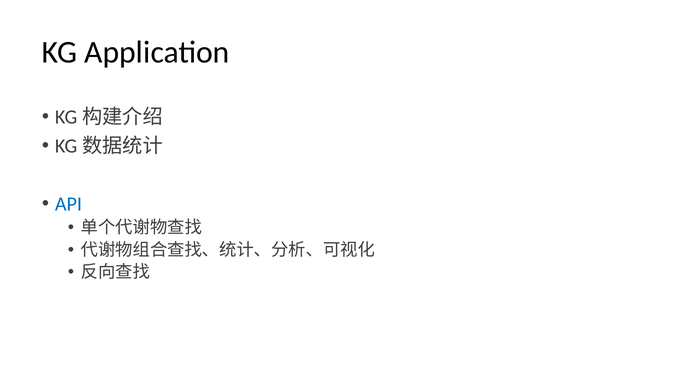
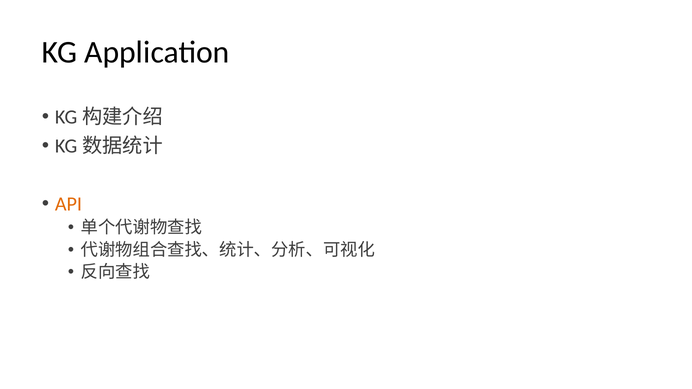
API colour: blue -> orange
